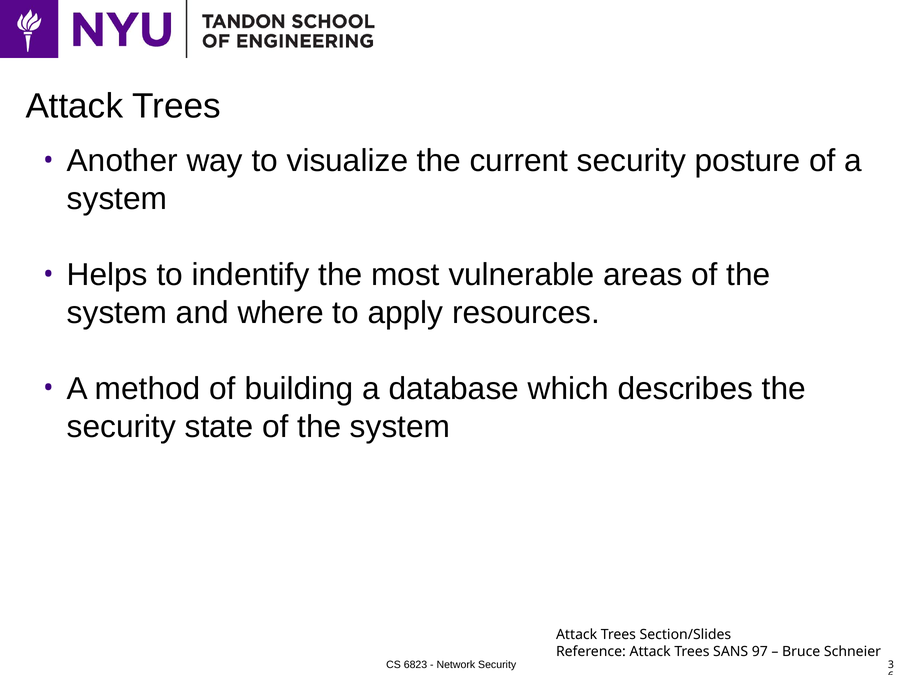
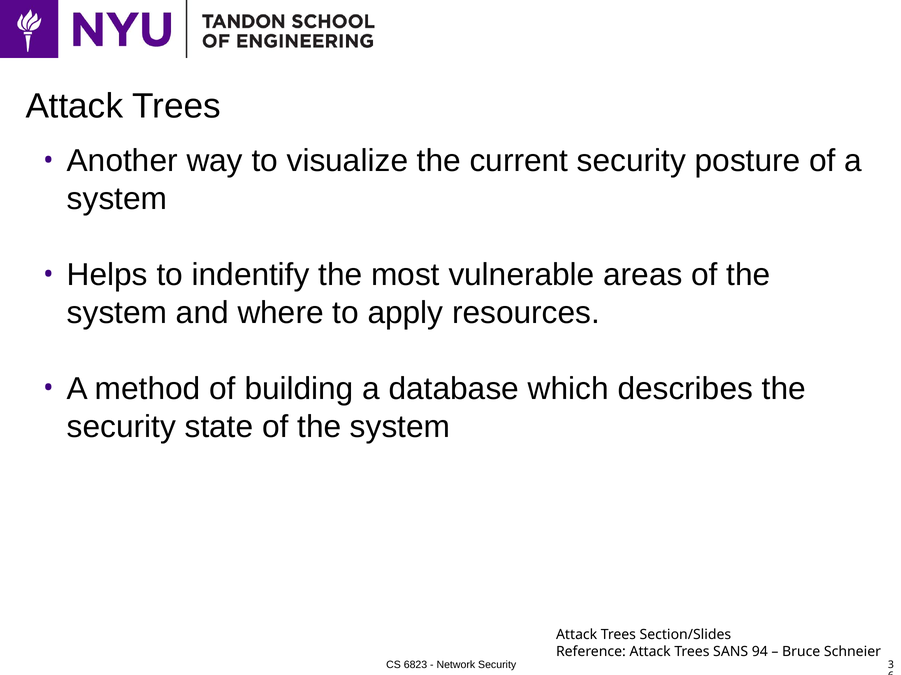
97: 97 -> 94
